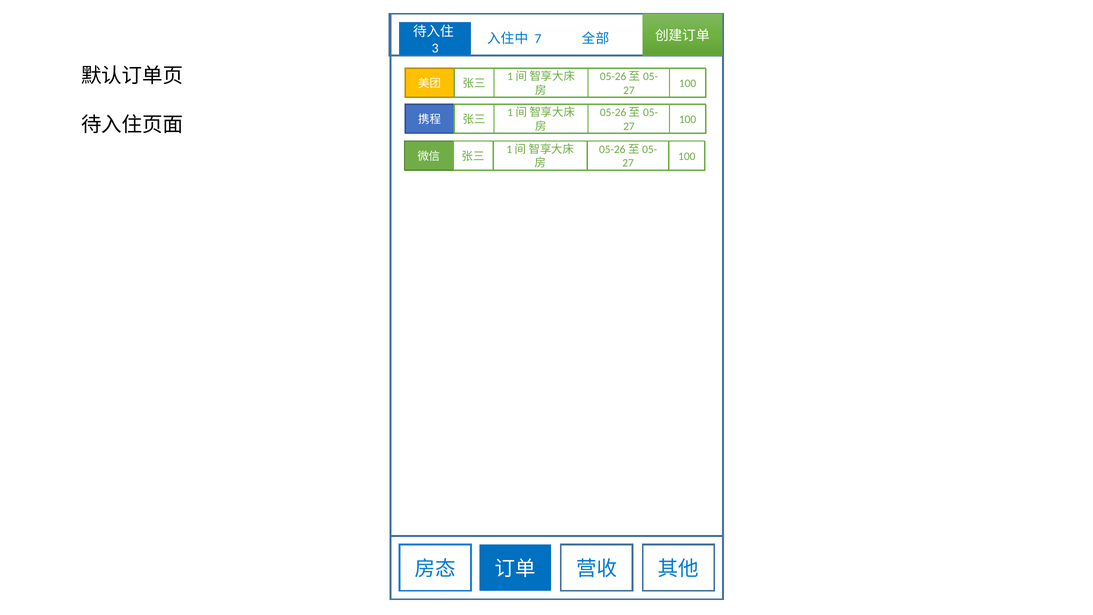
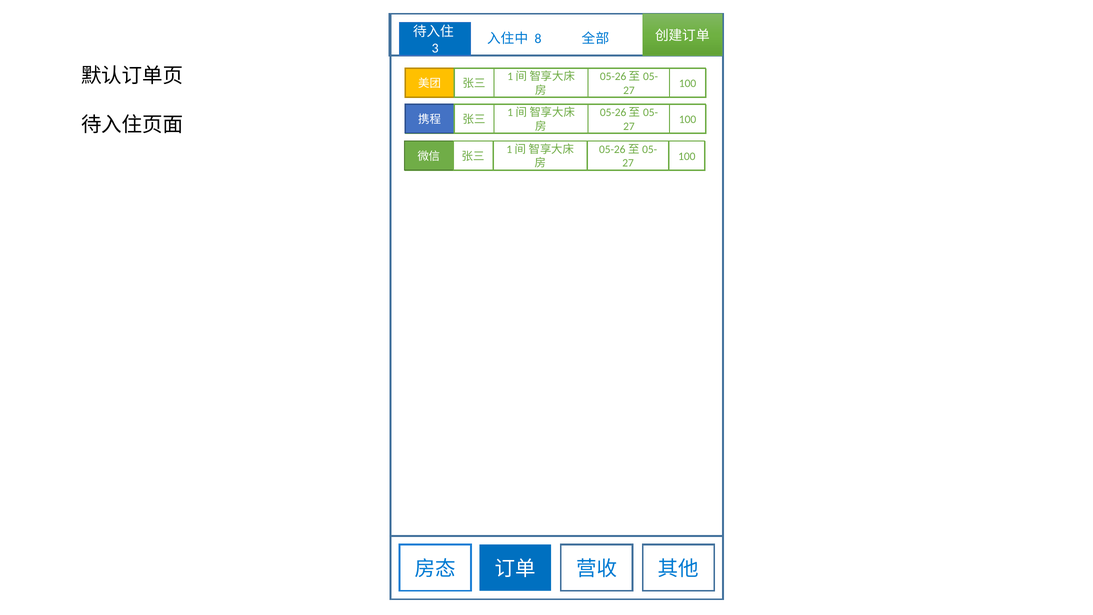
7: 7 -> 8
